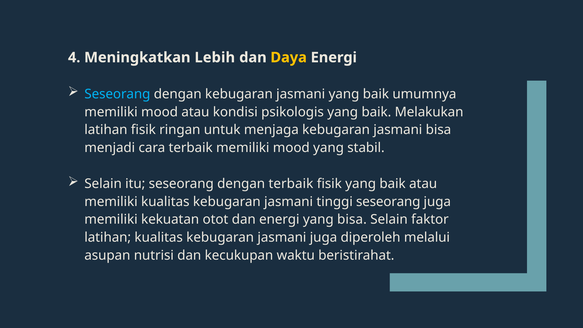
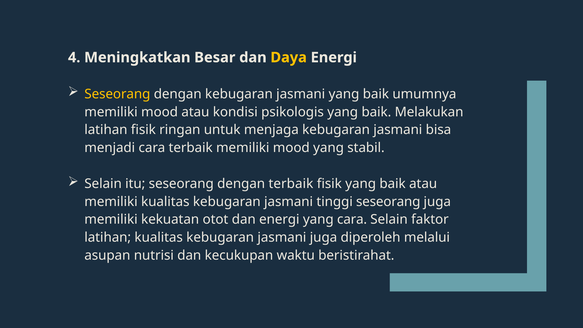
Lebih: Lebih -> Besar
Seseorang at (117, 94) colour: light blue -> yellow
yang bisa: bisa -> cara
